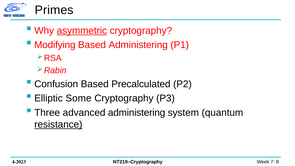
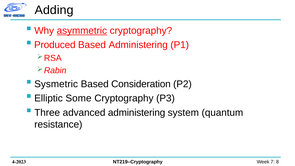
Primes: Primes -> Adding
Modifying: Modifying -> Produced
Confusion: Confusion -> Sysmetric
Precalculated: Precalculated -> Consideration
resistance underline: present -> none
